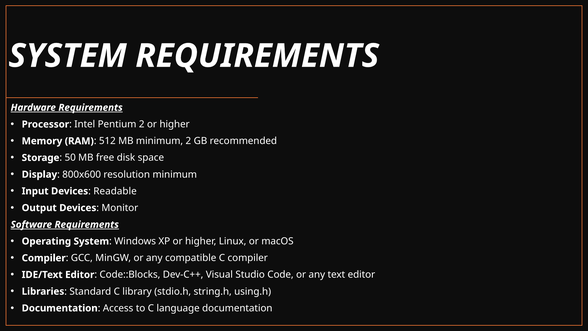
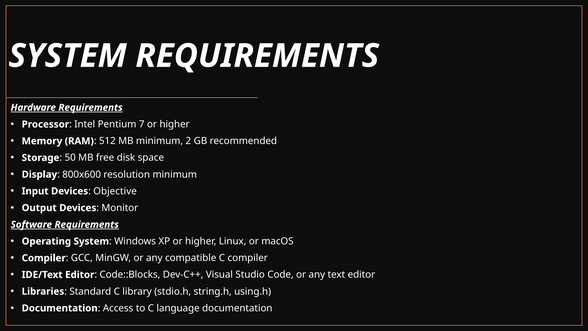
Pentium 2: 2 -> 7
Readable: Readable -> Objective
